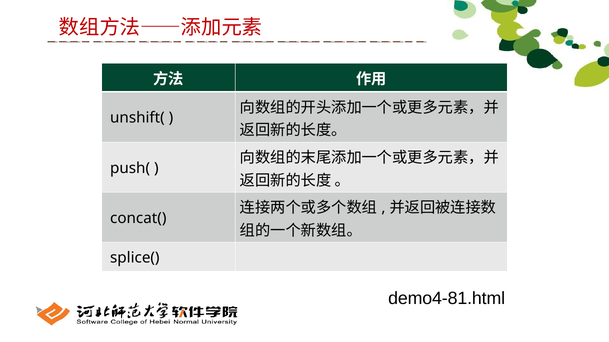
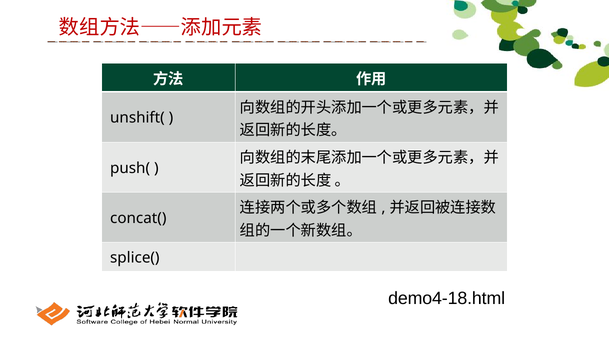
demo4-81.html: demo4-81.html -> demo4-18.html
